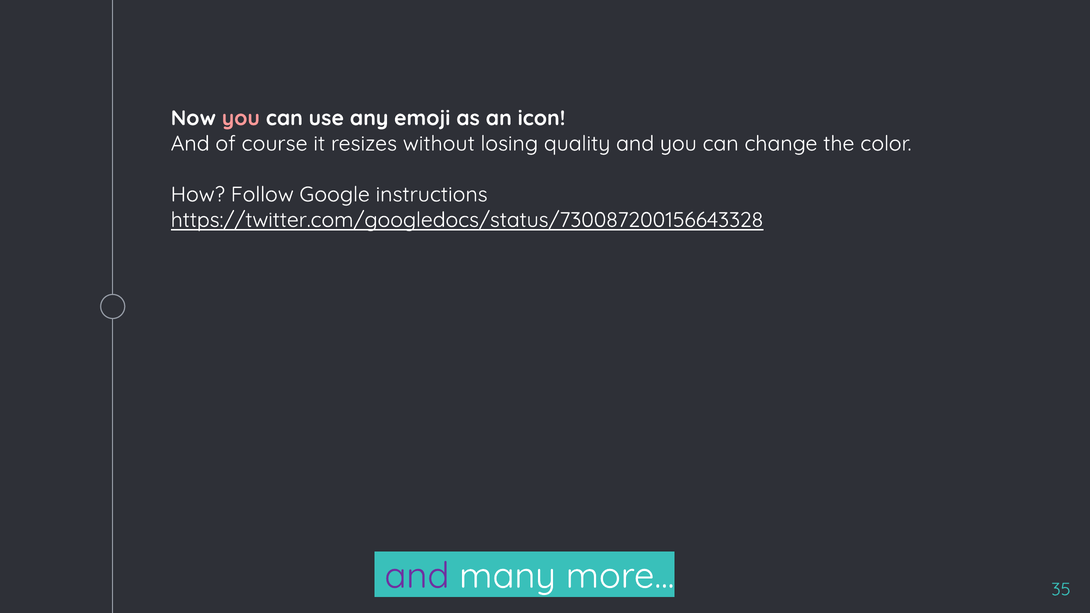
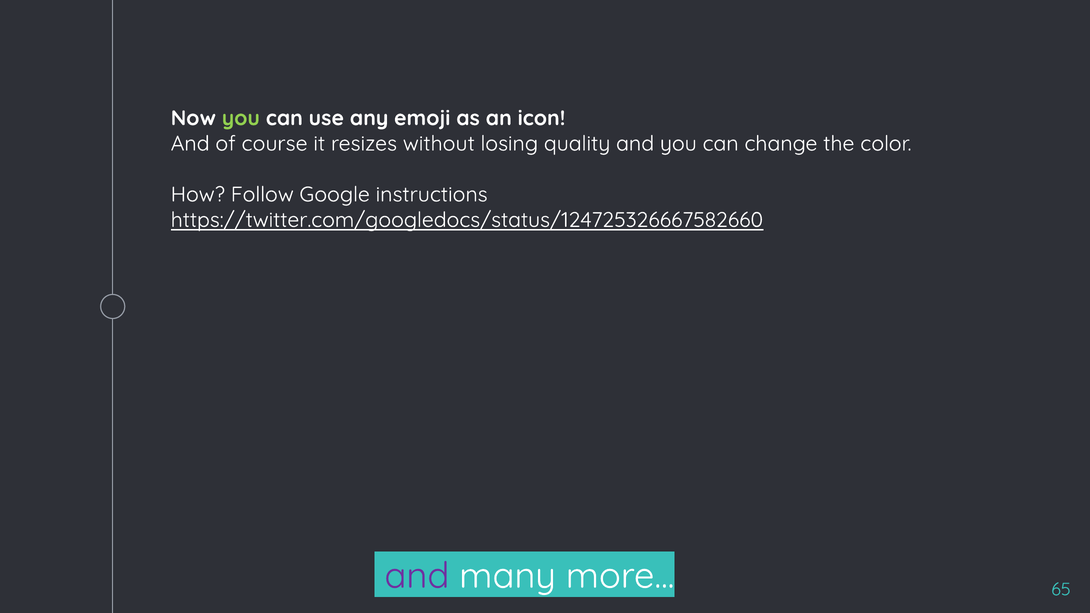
you at (241, 118) colour: pink -> light green
https://twitter.com/googledocs/status/730087200156643328: https://twitter.com/googledocs/status/730087200156643328 -> https://twitter.com/googledocs/status/124725326667582660
35: 35 -> 65
